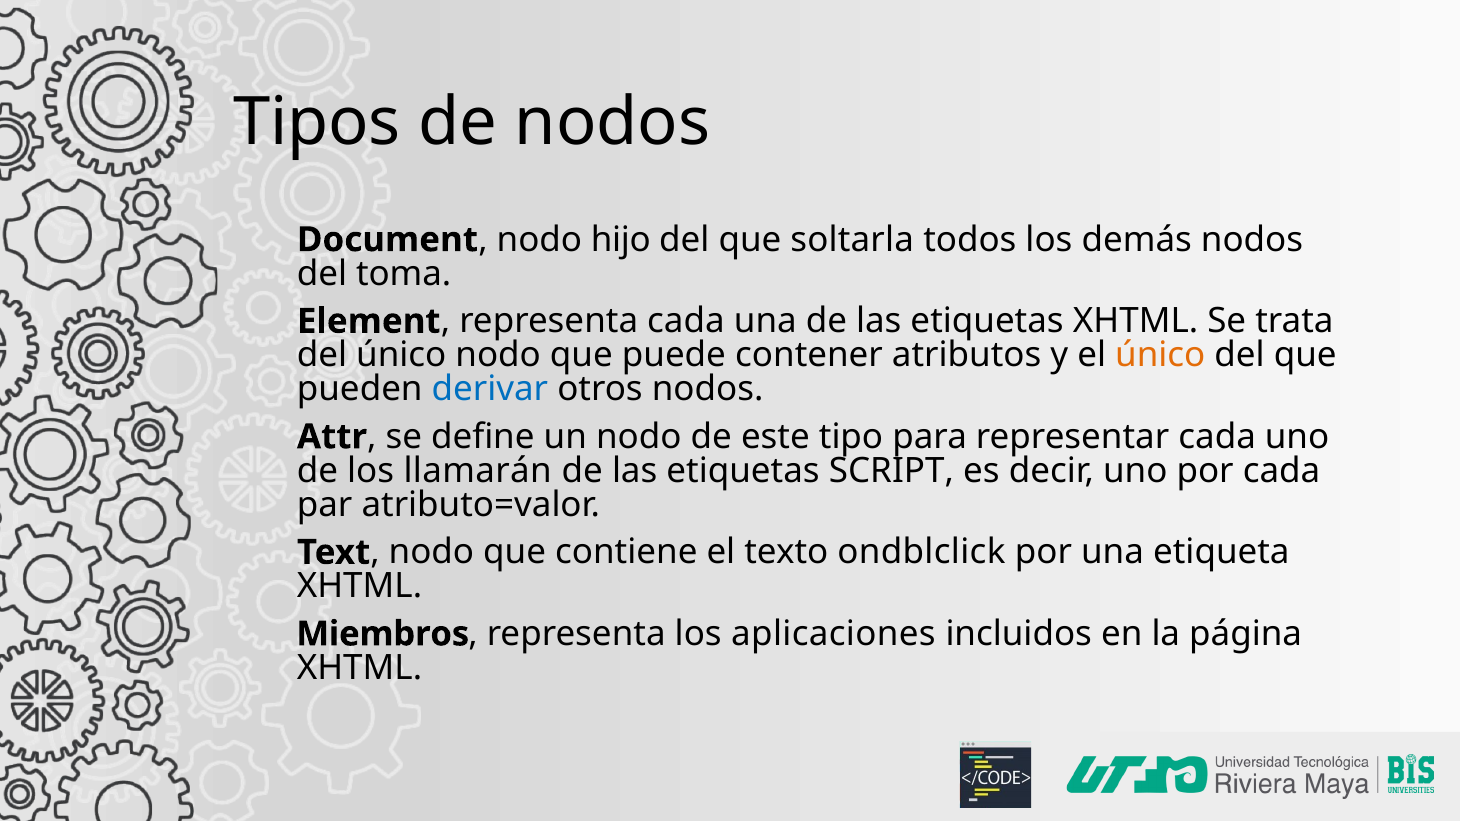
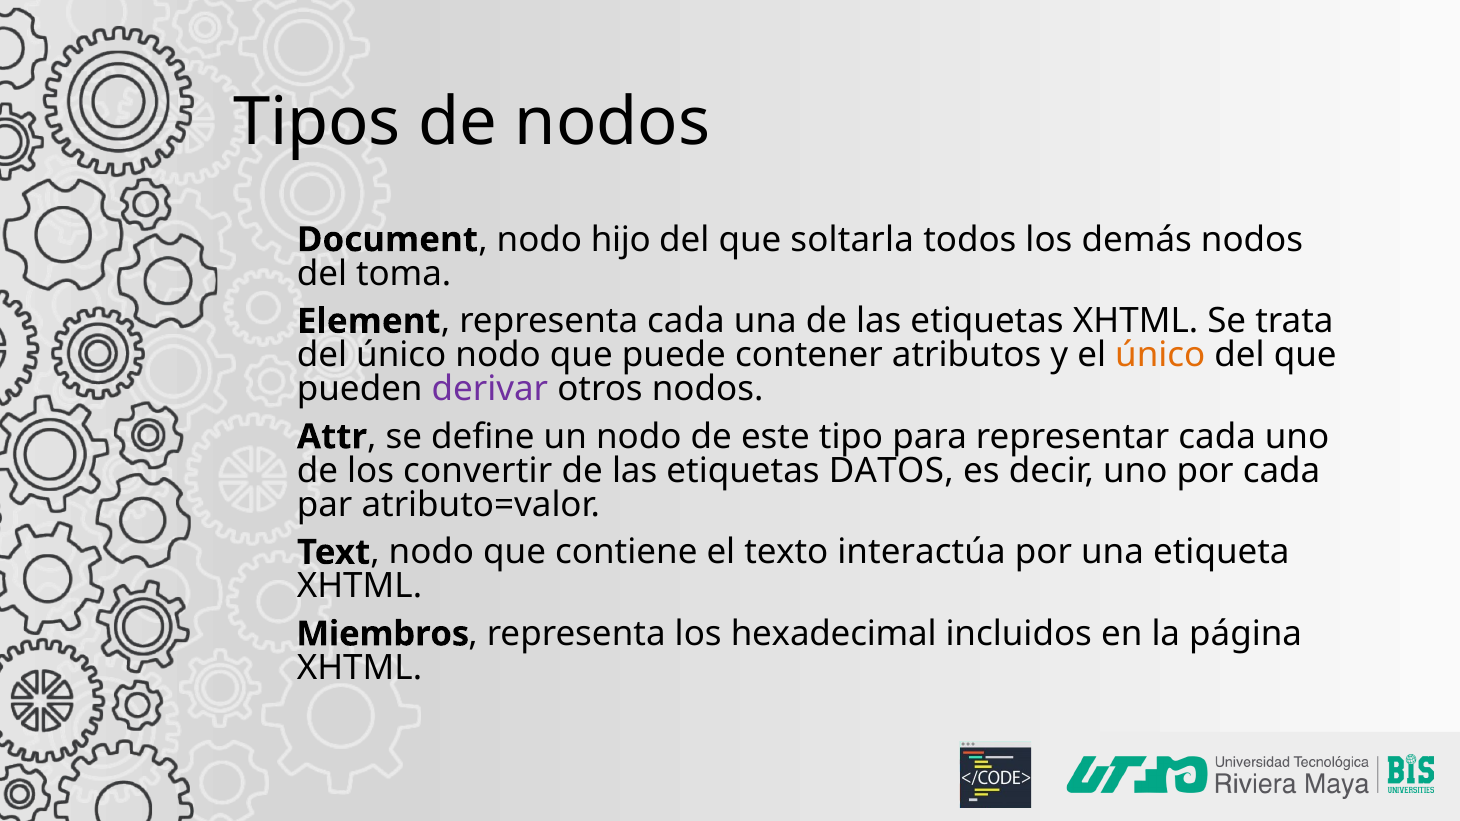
derivar colour: blue -> purple
llamarán: llamarán -> convertir
SCRIPT: SCRIPT -> DATOS
ondblclick: ondblclick -> interactúa
aplicaciones: aplicaciones -> hexadecimal
